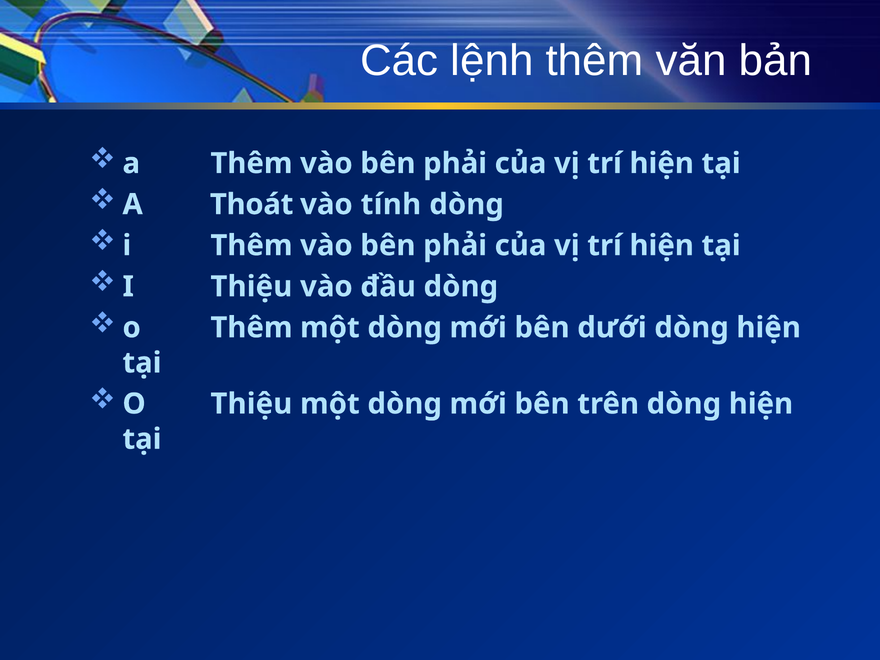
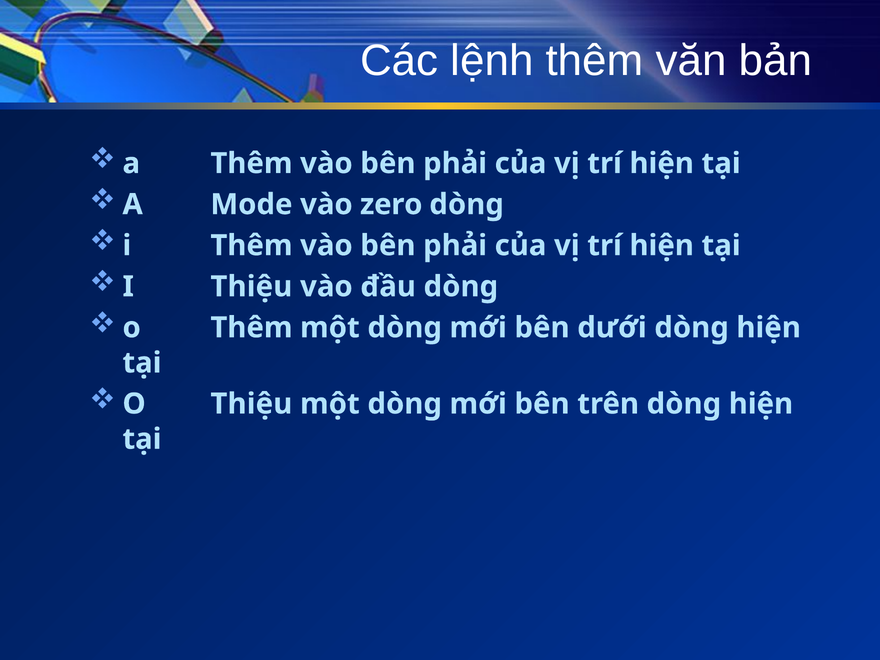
Thoát: Thoát -> Mode
tính: tính -> zero
